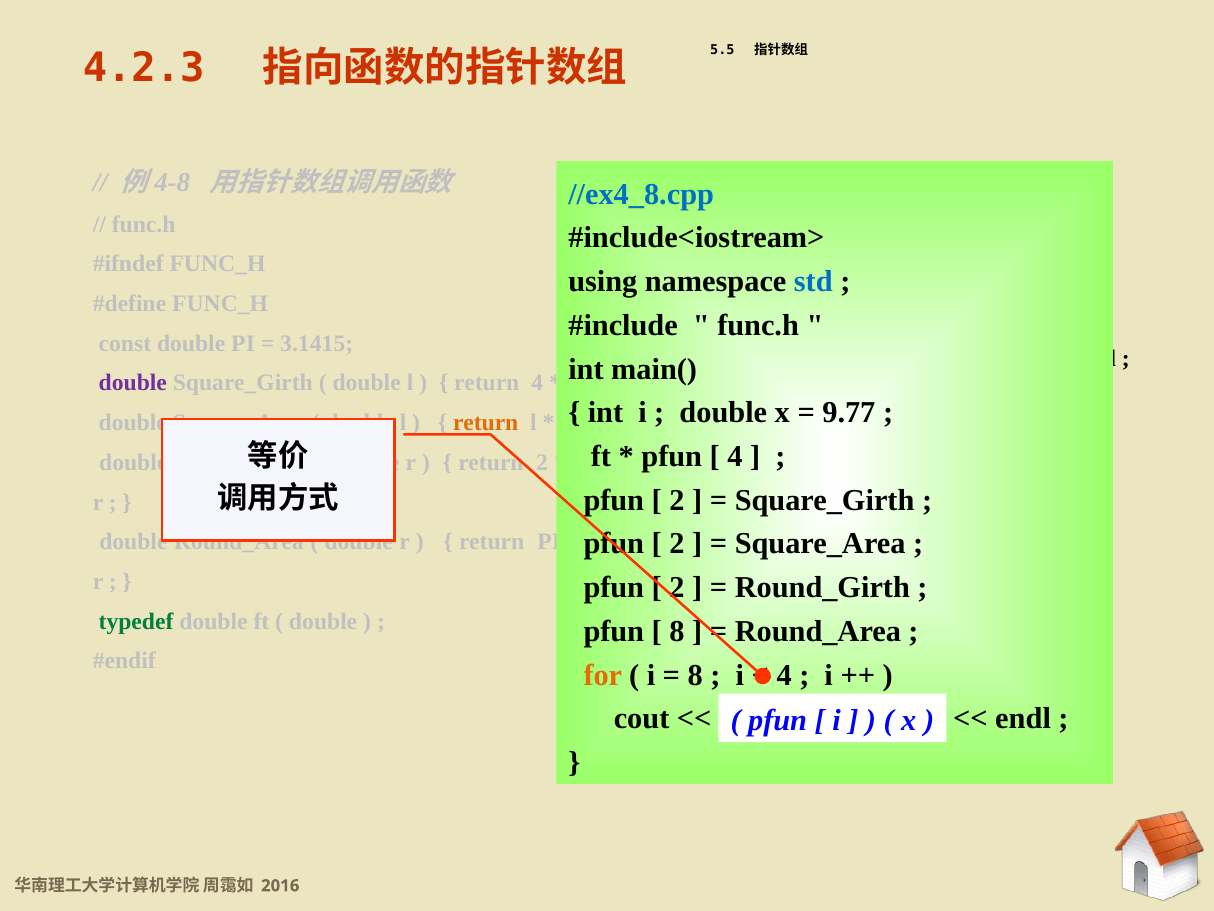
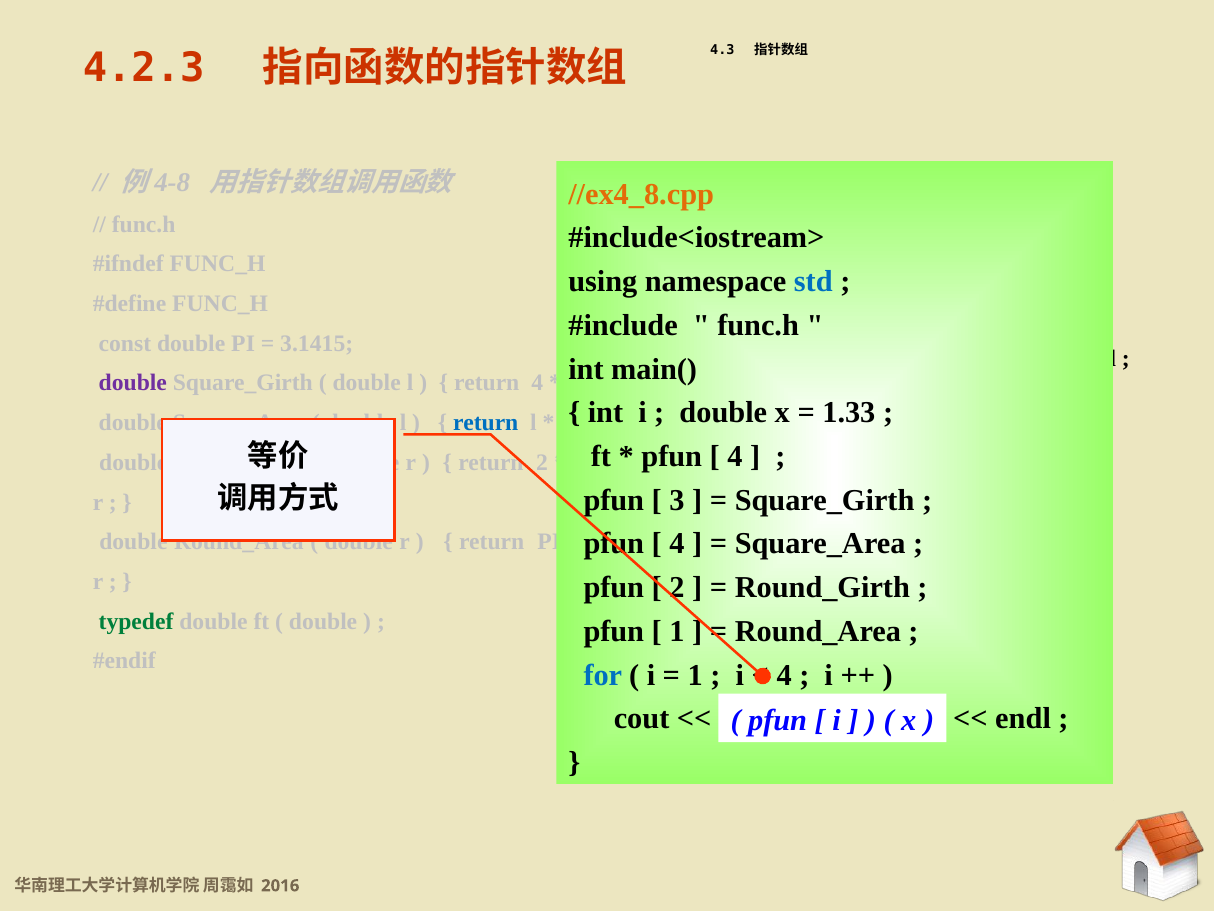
5.5: 5.5 -> 4.3
//ex4_8.cpp at (641, 194) colour: blue -> orange
9.77: 9.77 -> 1.33
return at (486, 423) colour: orange -> blue
2 at (677, 500): 2 -> 3
2 at (677, 544): 2 -> 4
8 at (677, 631): 8 -> 1
for at (603, 675) colour: orange -> blue
8 at (695, 675): 8 -> 1
